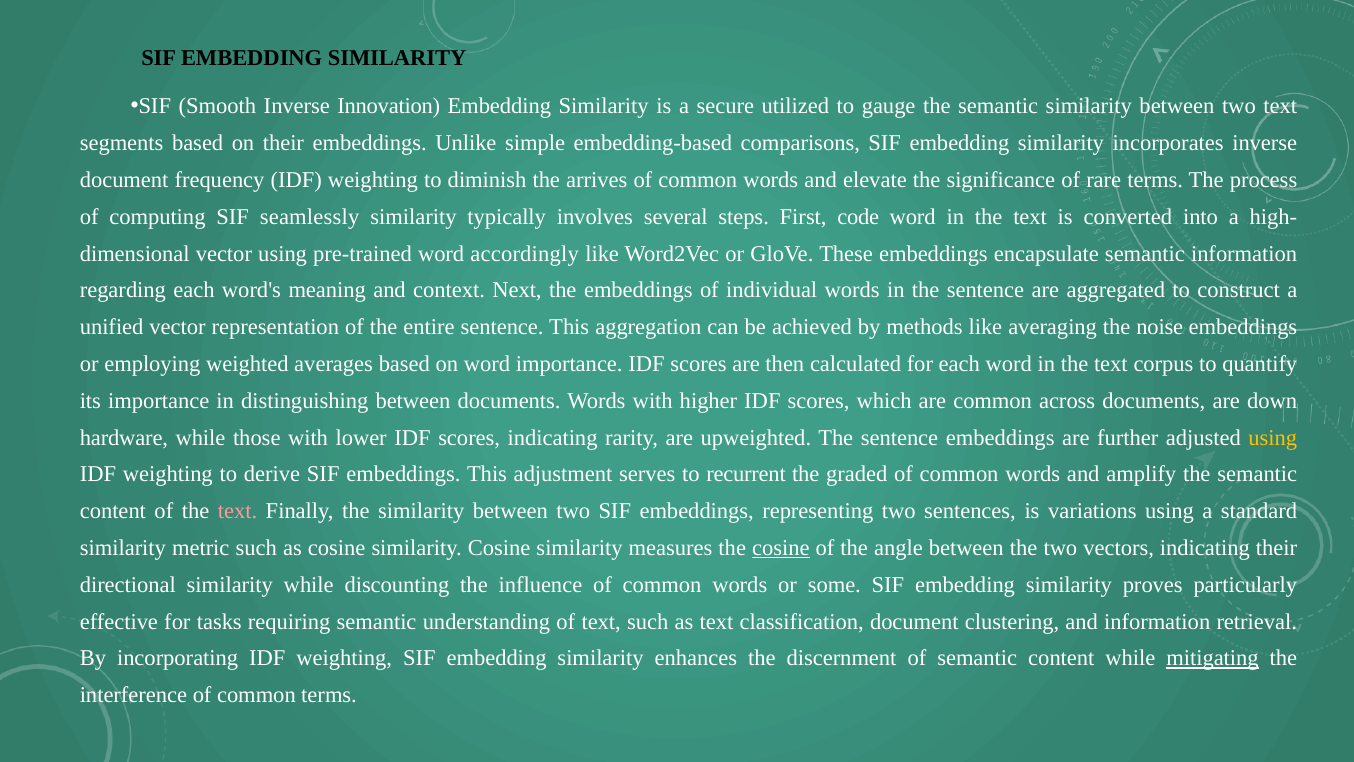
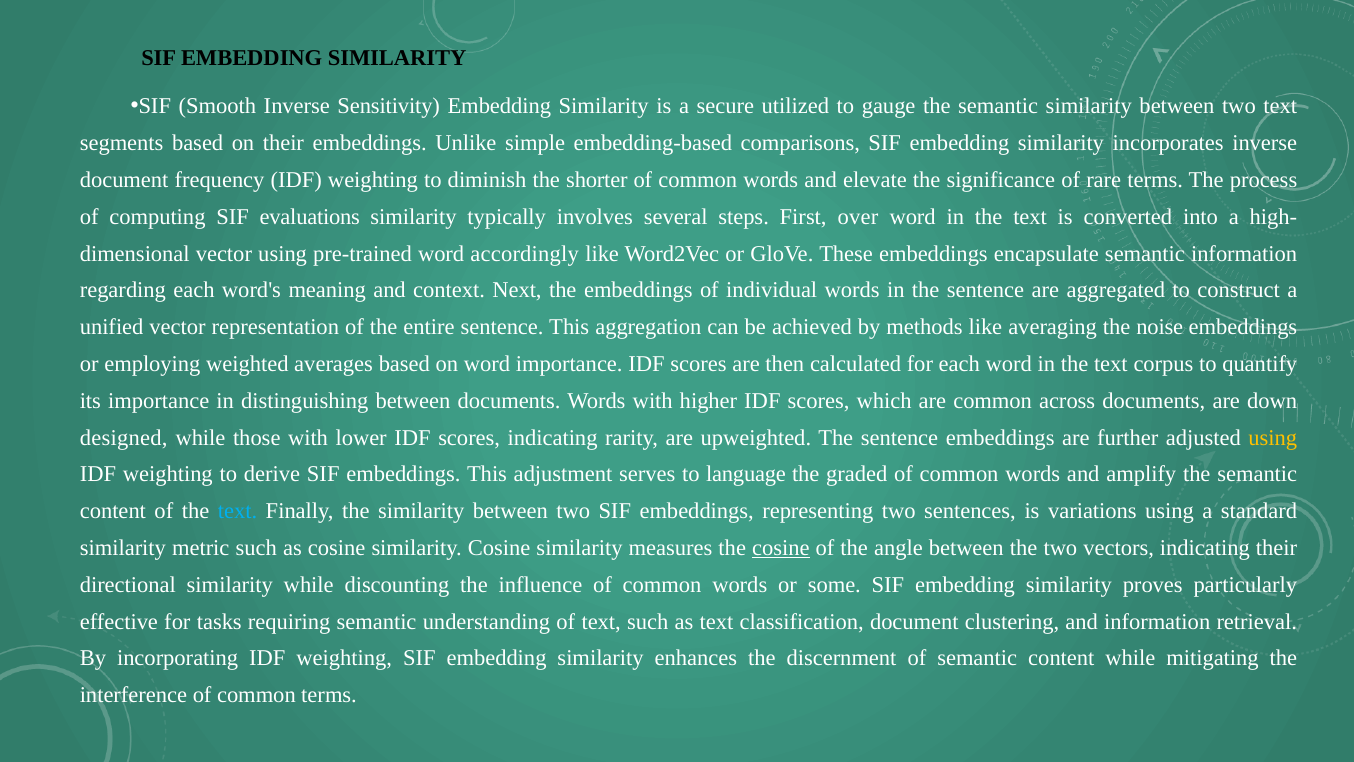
Innovation: Innovation -> Sensitivity
arrives: arrives -> shorter
seamlessly: seamlessly -> evaluations
code: code -> over
hardware: hardware -> designed
recurrent: recurrent -> language
text at (238, 511) colour: pink -> light blue
mitigating underline: present -> none
